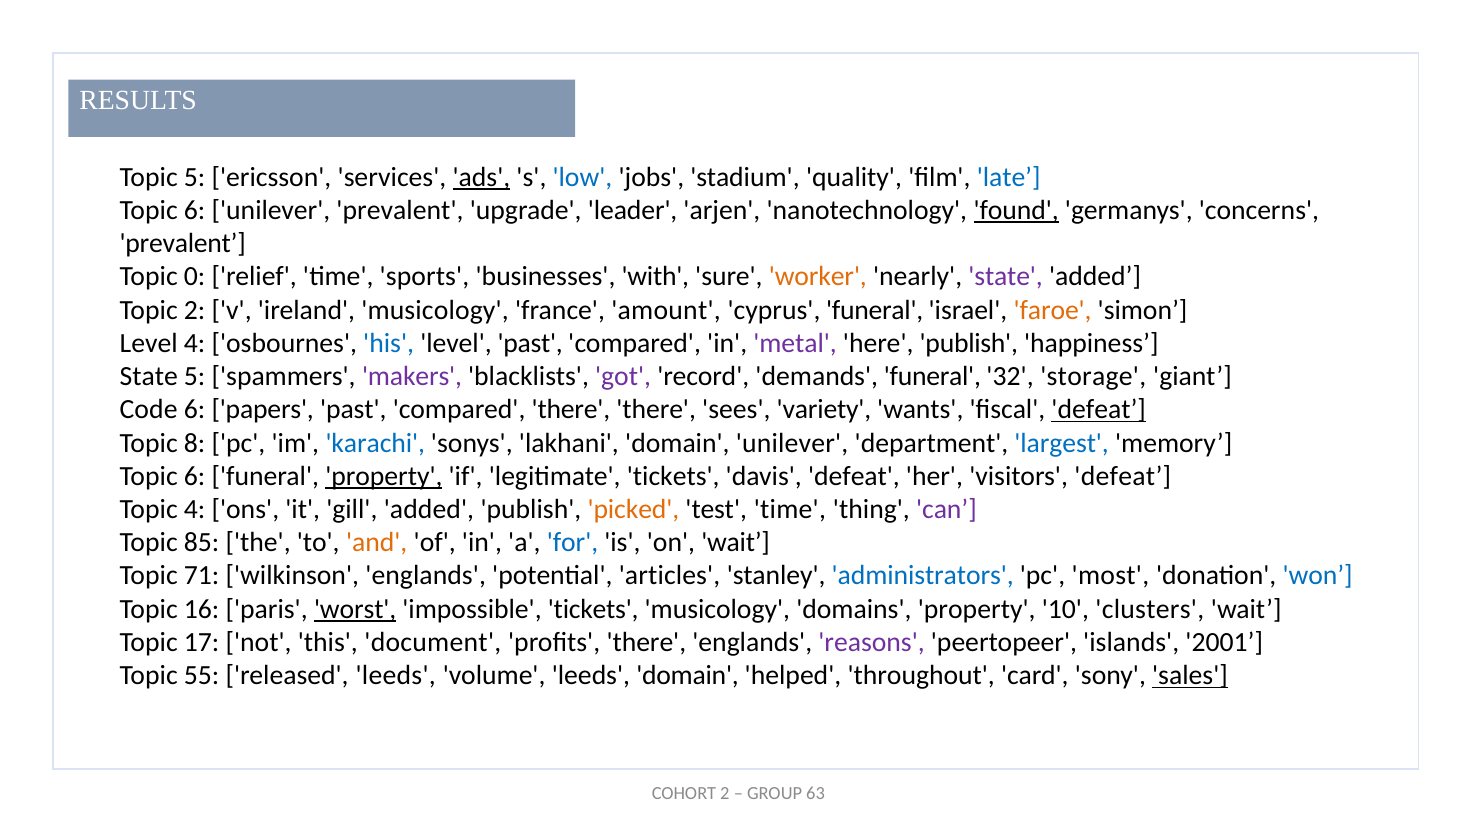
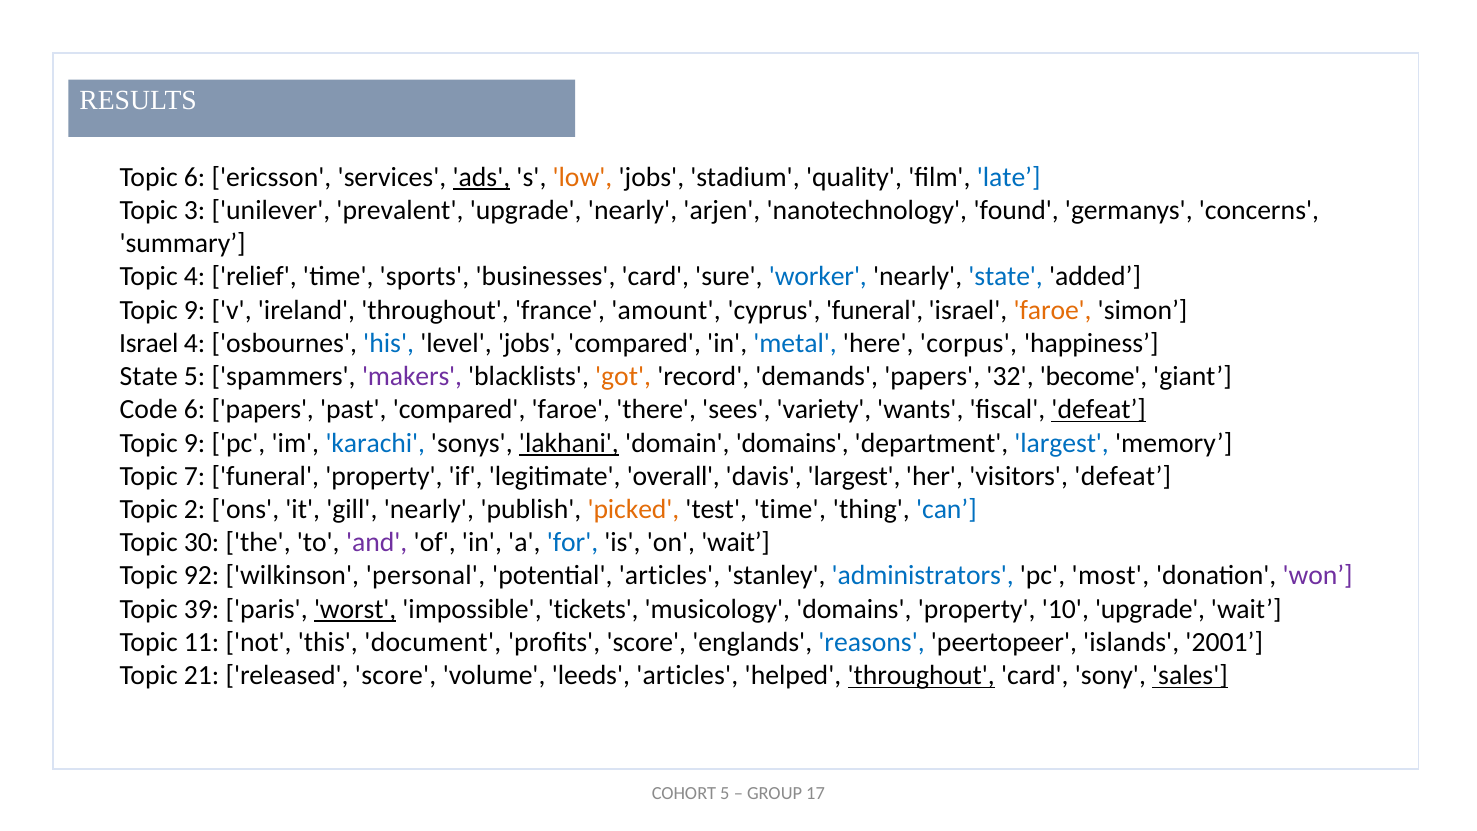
Topic 5: 5 -> 6
low colour: blue -> orange
6 at (195, 210): 6 -> 3
upgrade leader: leader -> nearly
found underline: present -> none
prevalent at (183, 243): prevalent -> summary
Topic 0: 0 -> 4
businesses with: with -> card
worker colour: orange -> blue
state at (1006, 277) colour: purple -> blue
2 at (195, 310): 2 -> 9
ireland musicology: musicology -> throughout
Level at (149, 343): Level -> Israel
level past: past -> jobs
metal colour: purple -> blue
here publish: publish -> corpus
got colour: purple -> orange
demands funeral: funeral -> papers
storage: storage -> become
compared there: there -> faroe
8 at (195, 443): 8 -> 9
lakhani underline: none -> present
domain unilever: unilever -> domains
6 at (195, 476): 6 -> 7
property at (384, 476) underline: present -> none
legitimate tickets: tickets -> overall
davis defeat: defeat -> largest
Topic 4: 4 -> 2
gill added: added -> nearly
can colour: purple -> blue
85: 85 -> 30
and colour: orange -> purple
71: 71 -> 92
wilkinson englands: englands -> personal
won colour: blue -> purple
16: 16 -> 39
10 clusters: clusters -> upgrade
17: 17 -> 11
profits there: there -> score
reasons colour: purple -> blue
55: 55 -> 21
released leeds: leeds -> score
leeds domain: domain -> articles
throughout at (921, 675) underline: none -> present
COHORT 2: 2 -> 5
63: 63 -> 17
